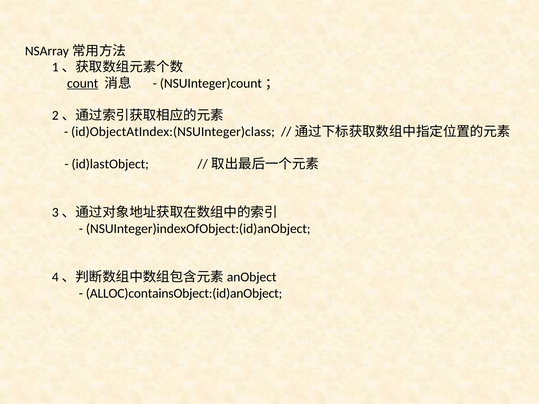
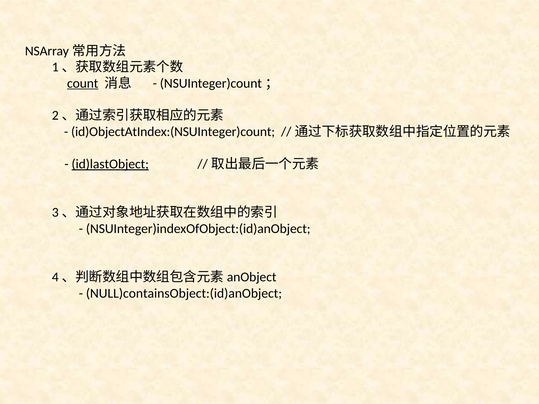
id)ObjectAtIndex:(NSUInteger)class: id)ObjectAtIndex:(NSUInteger)class -> id)ObjectAtIndex:(NSUInteger)count
id)lastObject underline: none -> present
ALLOC)containsObject:(id)anObject: ALLOC)containsObject:(id)anObject -> NULL)containsObject:(id)anObject
